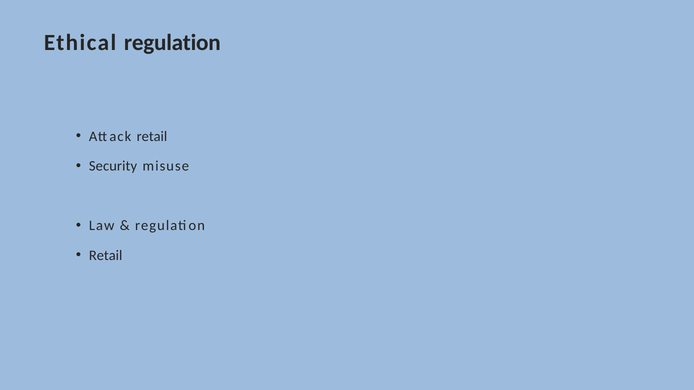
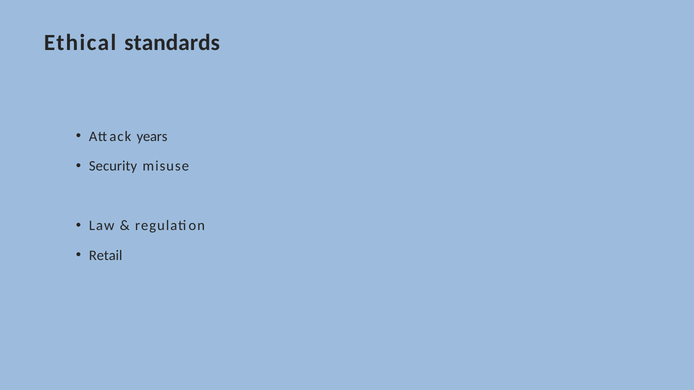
Ethical regulation: regulation -> standards
Attack retail: retail -> years
